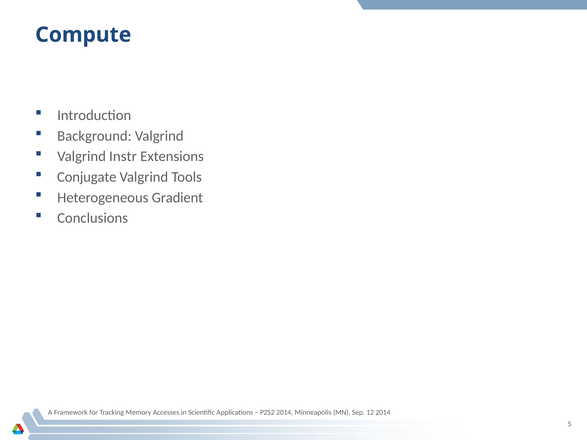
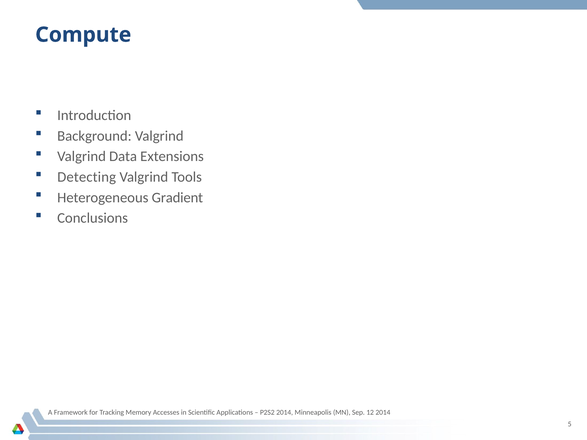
Instr: Instr -> Data
Conjugate: Conjugate -> Detecting
